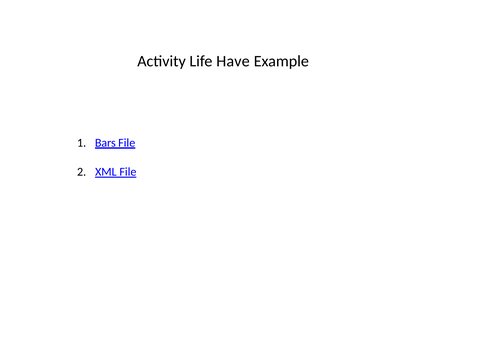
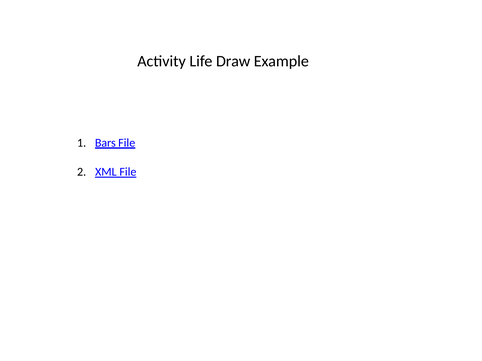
Have: Have -> Draw
